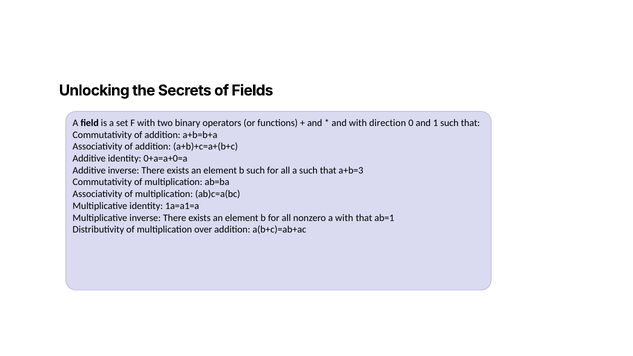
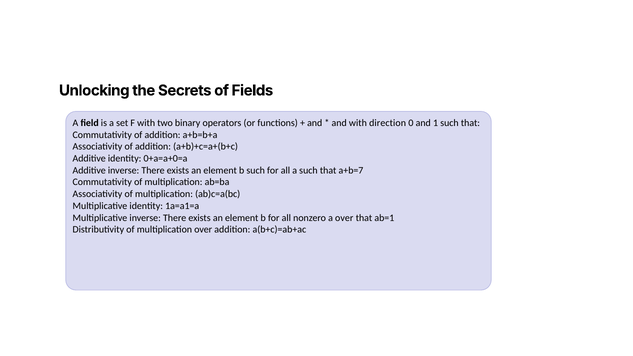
a+b=3: a+b=3 -> a+b=7
a with: with -> over
